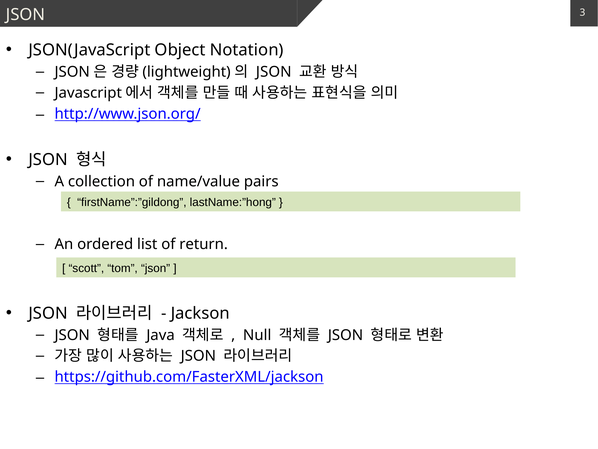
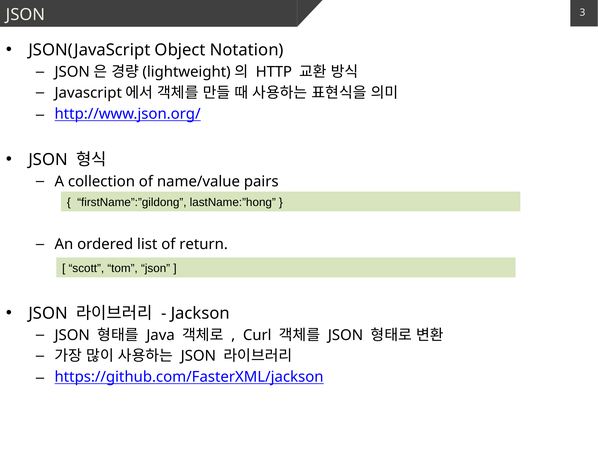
JSON at (274, 72): JSON -> HTTP
Null: Null -> Curl
